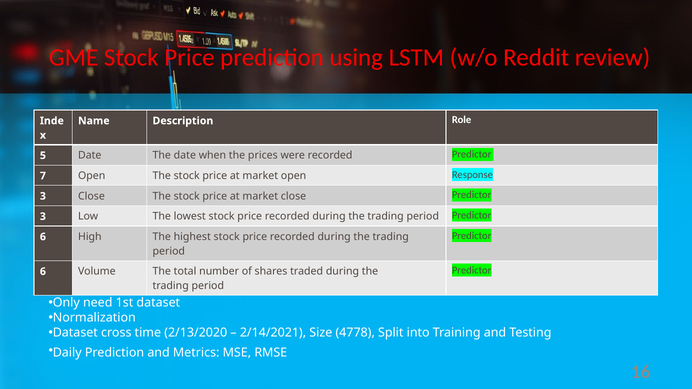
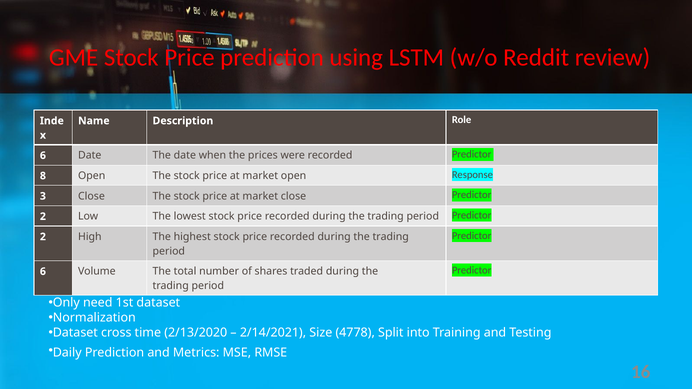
5​ at (44, 156): 5​ -> 6​
7​: 7​ -> 8​
3​ at (44, 217): 3​ -> 2​
6​ at (44, 237): 6​ -> 2​
